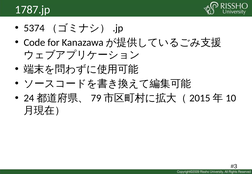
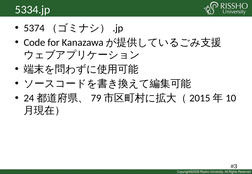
1787.jp: 1787.jp -> 5334.jp
